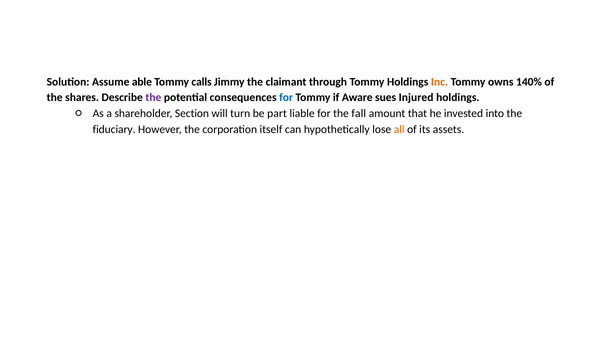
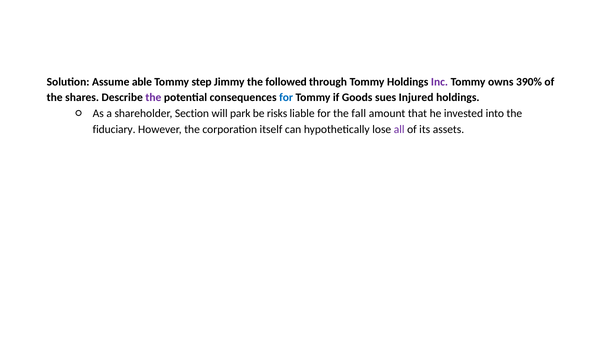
calls: calls -> step
claimant: claimant -> followed
Inc colour: orange -> purple
140%: 140% -> 390%
Aware: Aware -> Goods
turn: turn -> park
part: part -> risks
all colour: orange -> purple
